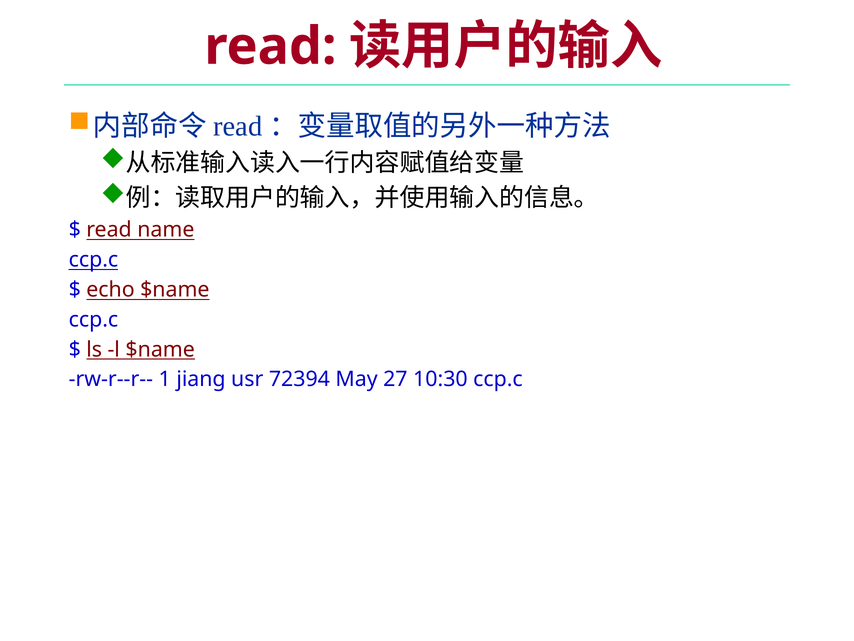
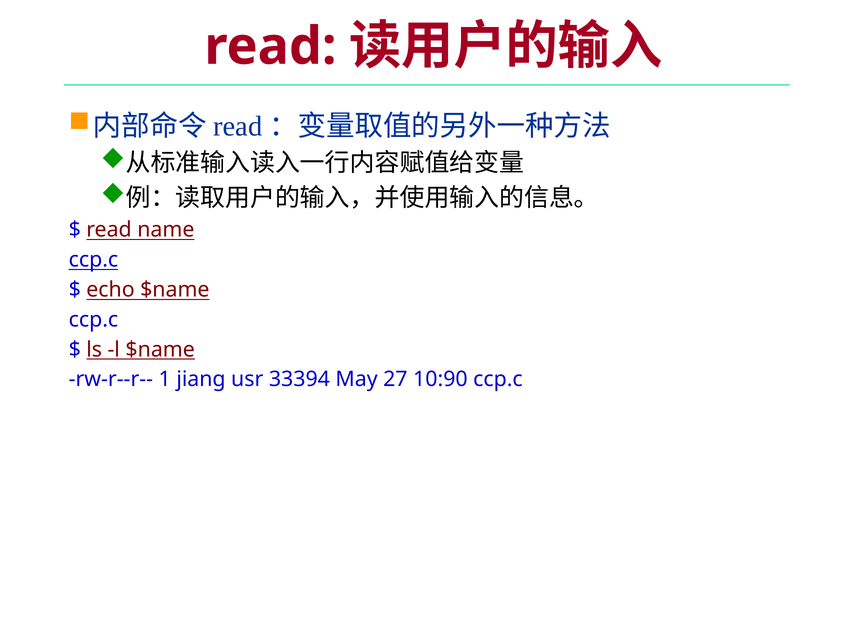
72394: 72394 -> 33394
10:30: 10:30 -> 10:90
